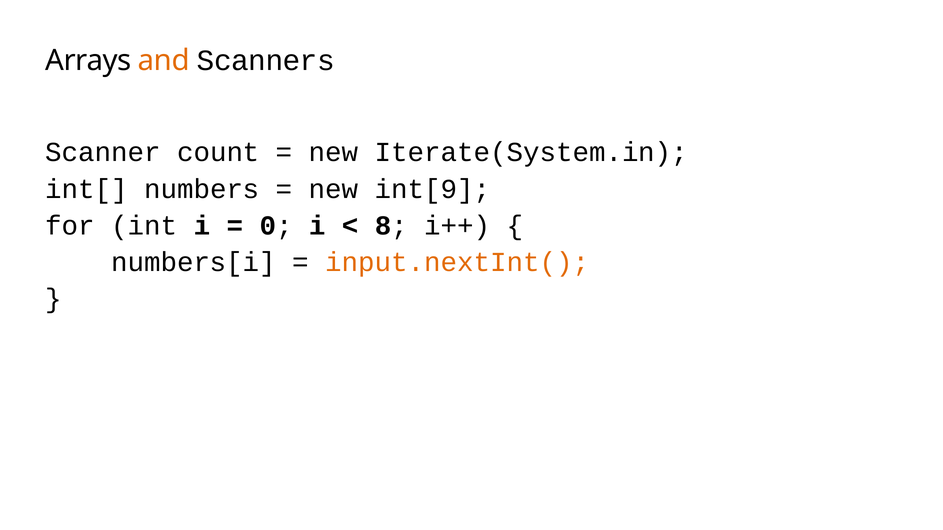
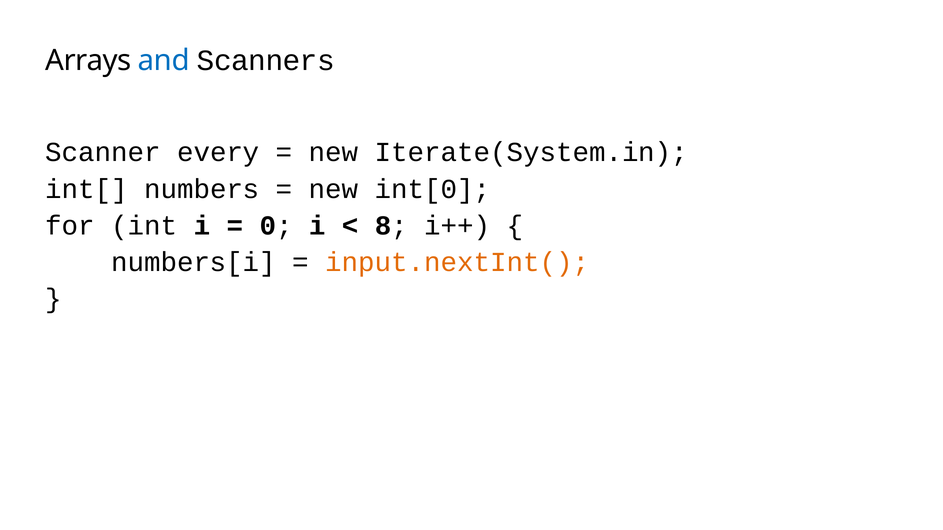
and colour: orange -> blue
count: count -> every
int[9: int[9 -> int[0
